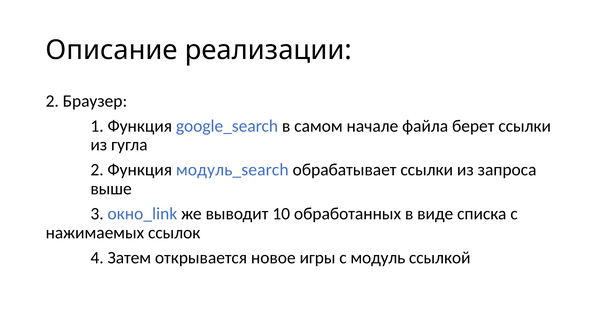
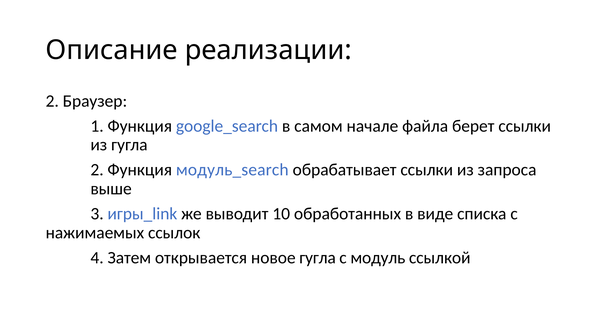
окно_link: окно_link -> игры_link
новое игры: игры -> гугла
